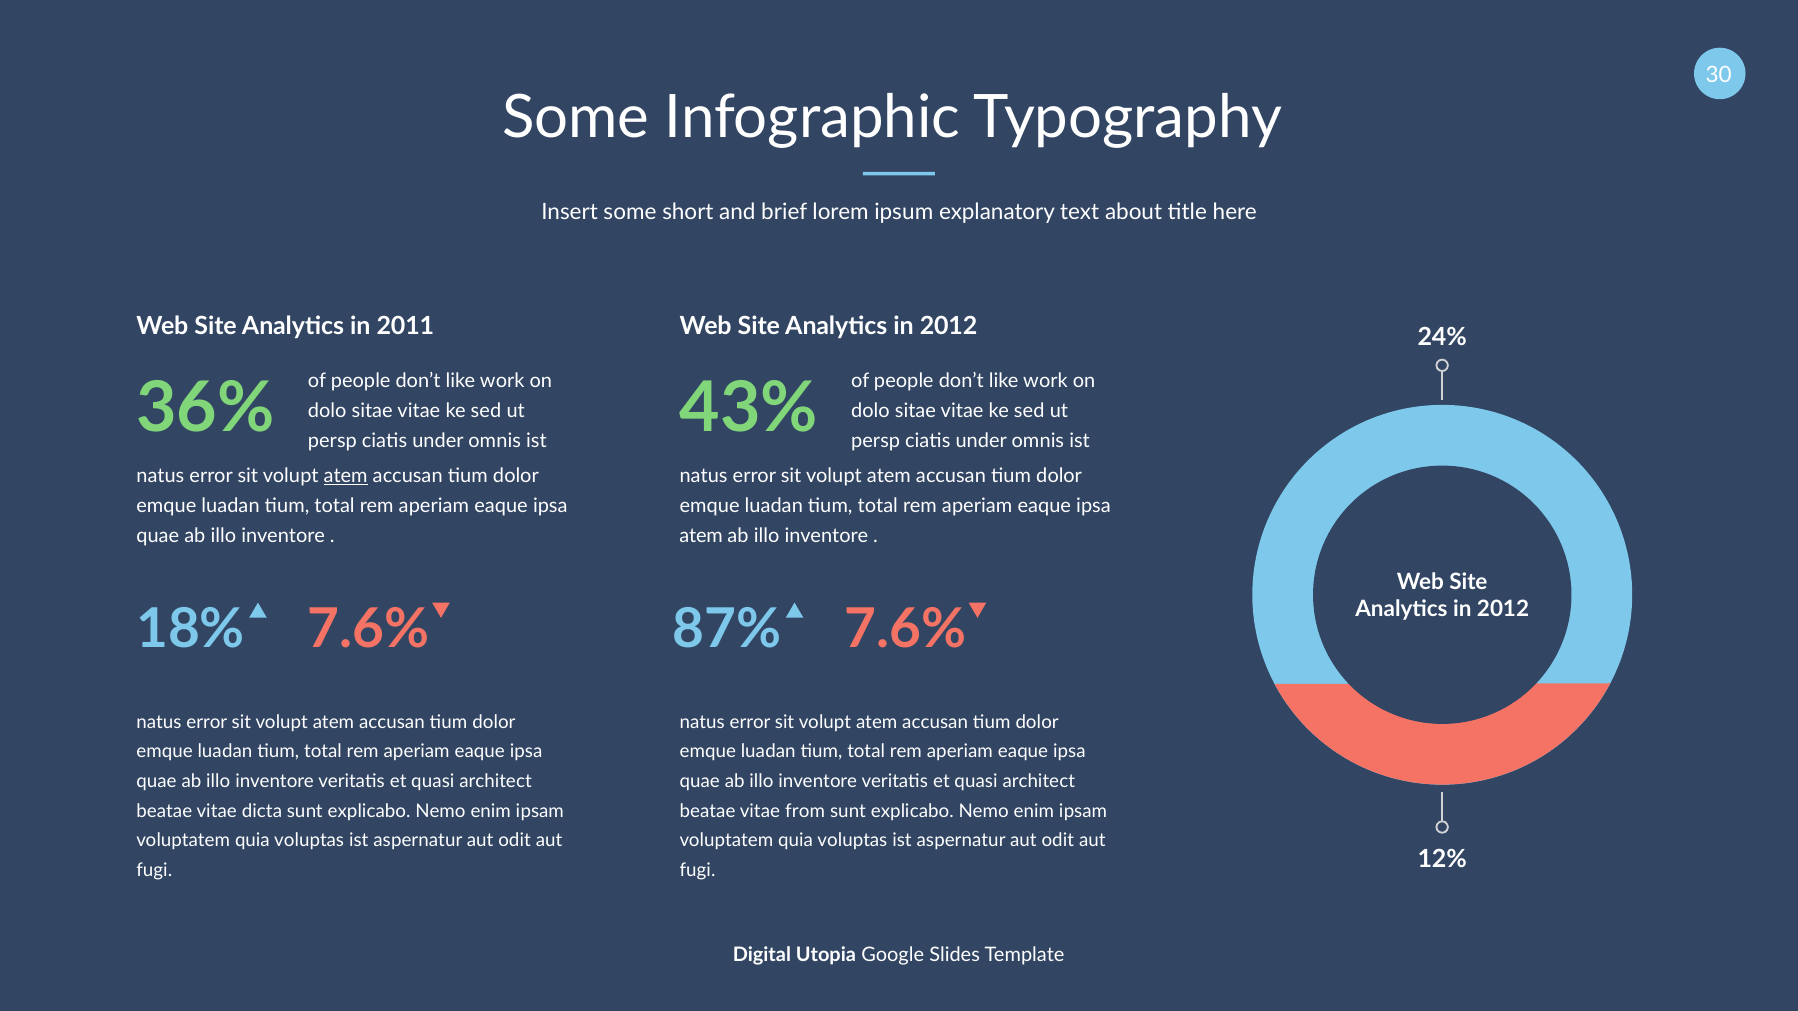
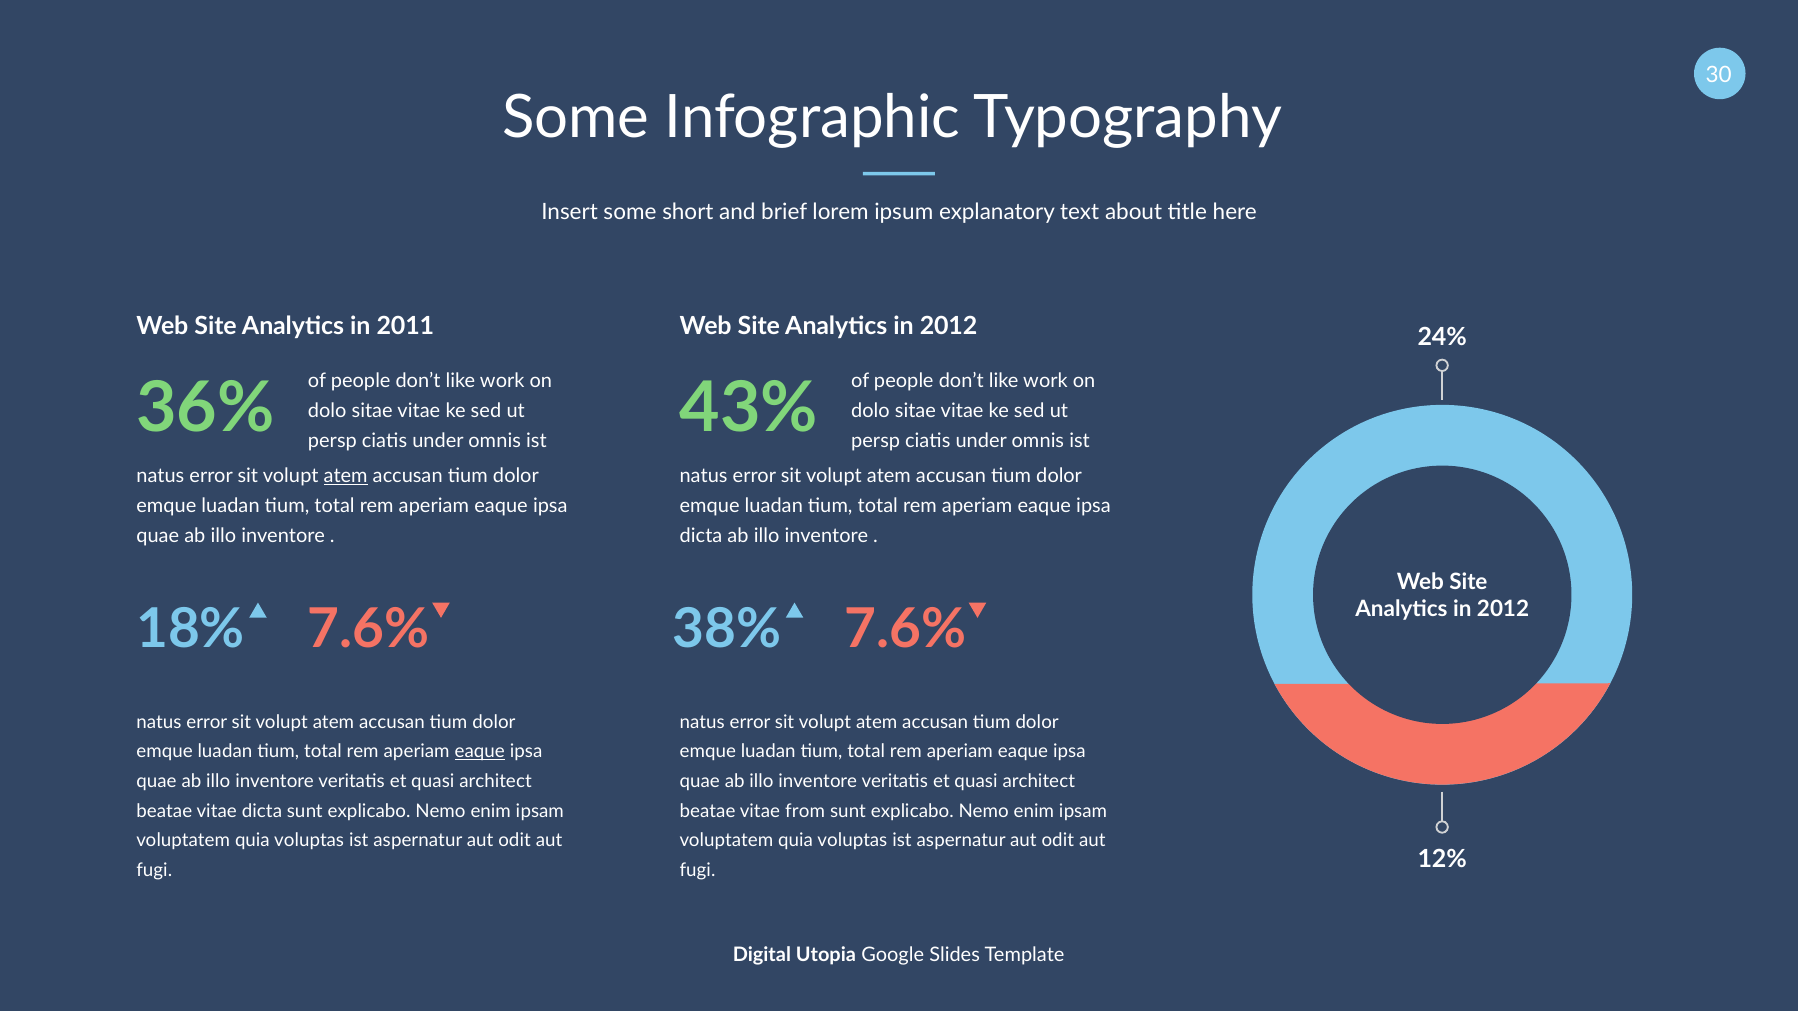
atem at (701, 536): atem -> dicta
87%: 87% -> 38%
eaque at (480, 752) underline: none -> present
